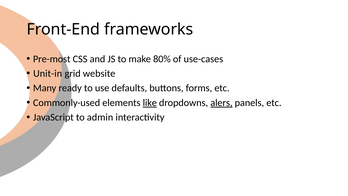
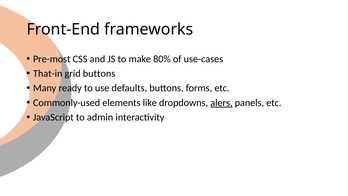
Unit-in: Unit-in -> That-in
grid website: website -> buttons
like underline: present -> none
